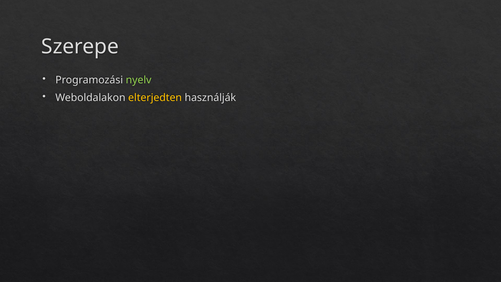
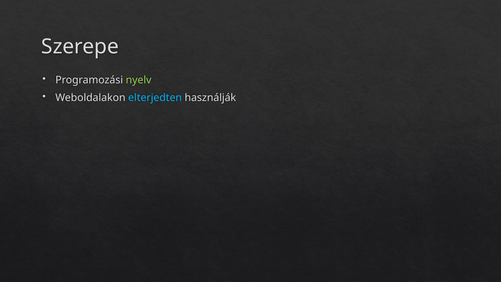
elterjedten colour: yellow -> light blue
